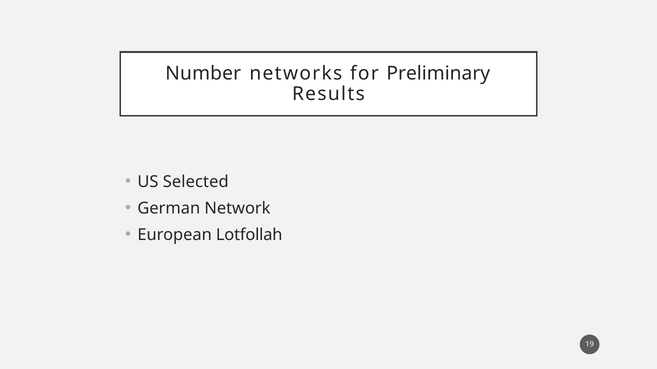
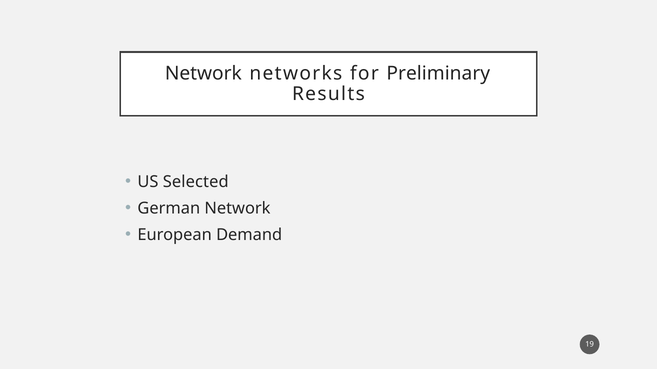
Number at (203, 74): Number -> Network
Lotfollah: Lotfollah -> Demand
